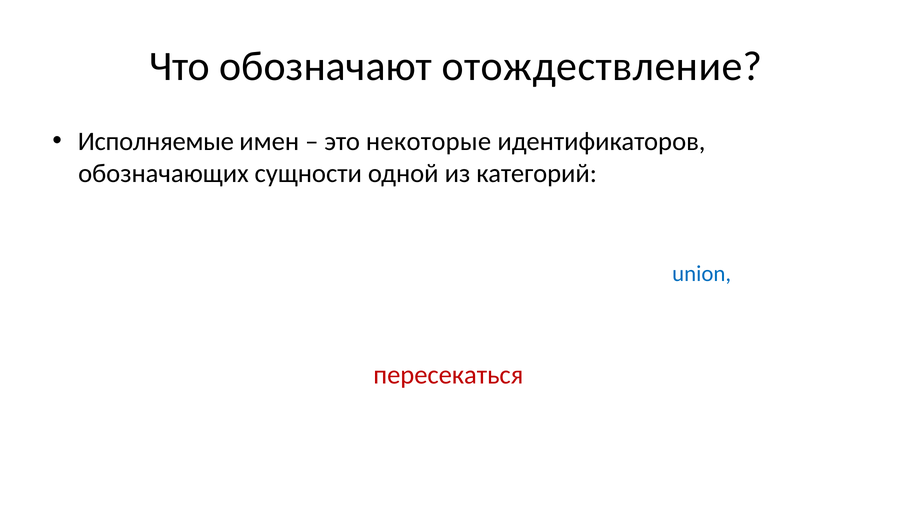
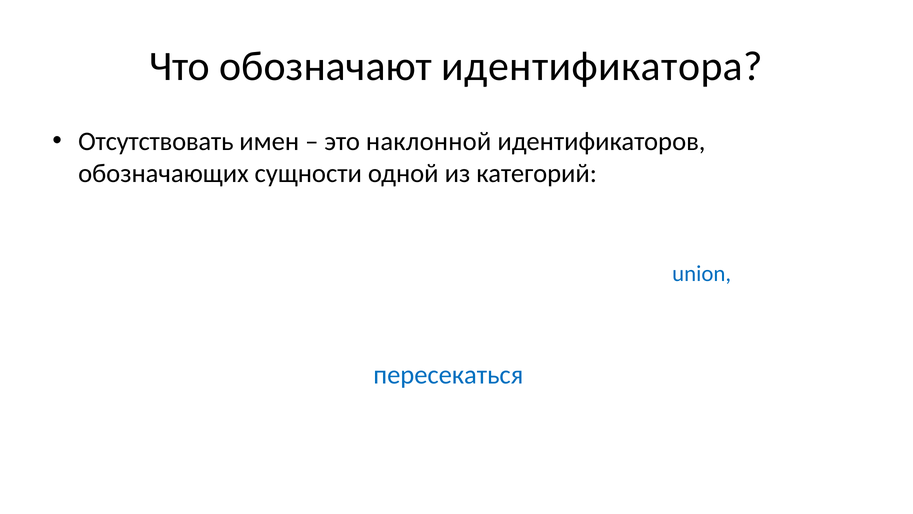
отождествление: отождествление -> идентификатора
Исполняемые: Исполняемые -> Отсутствовать
некоторые: некоторые -> наклонной
пересекаться colour: red -> blue
